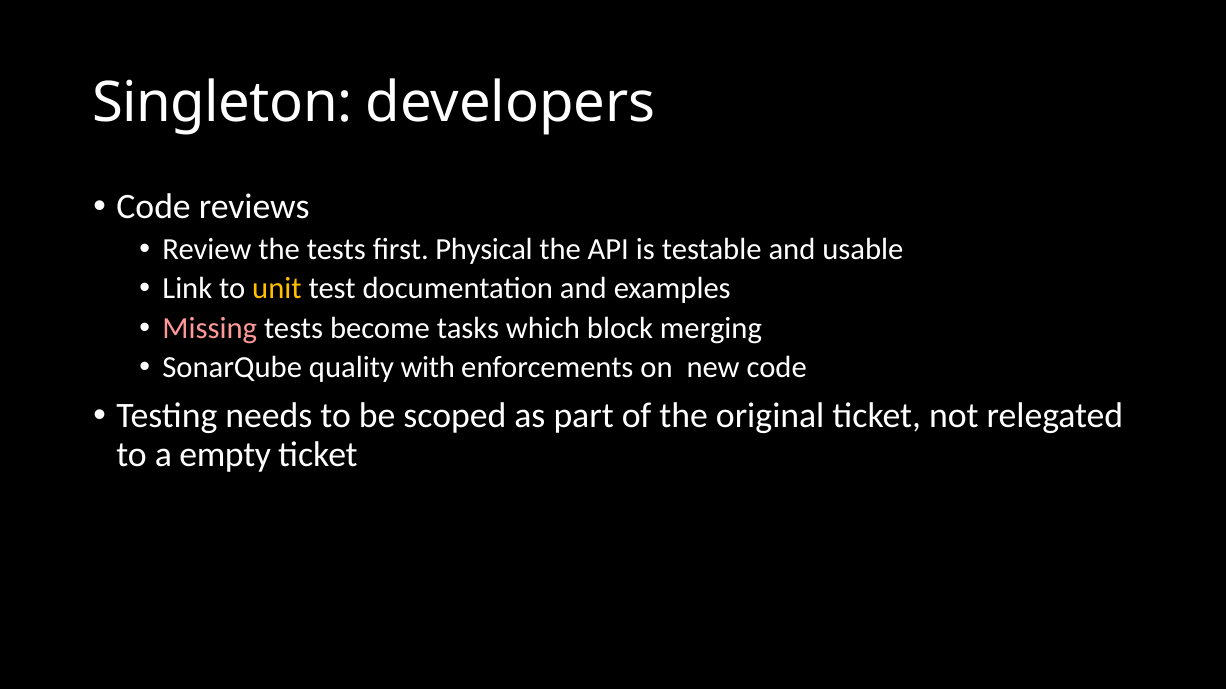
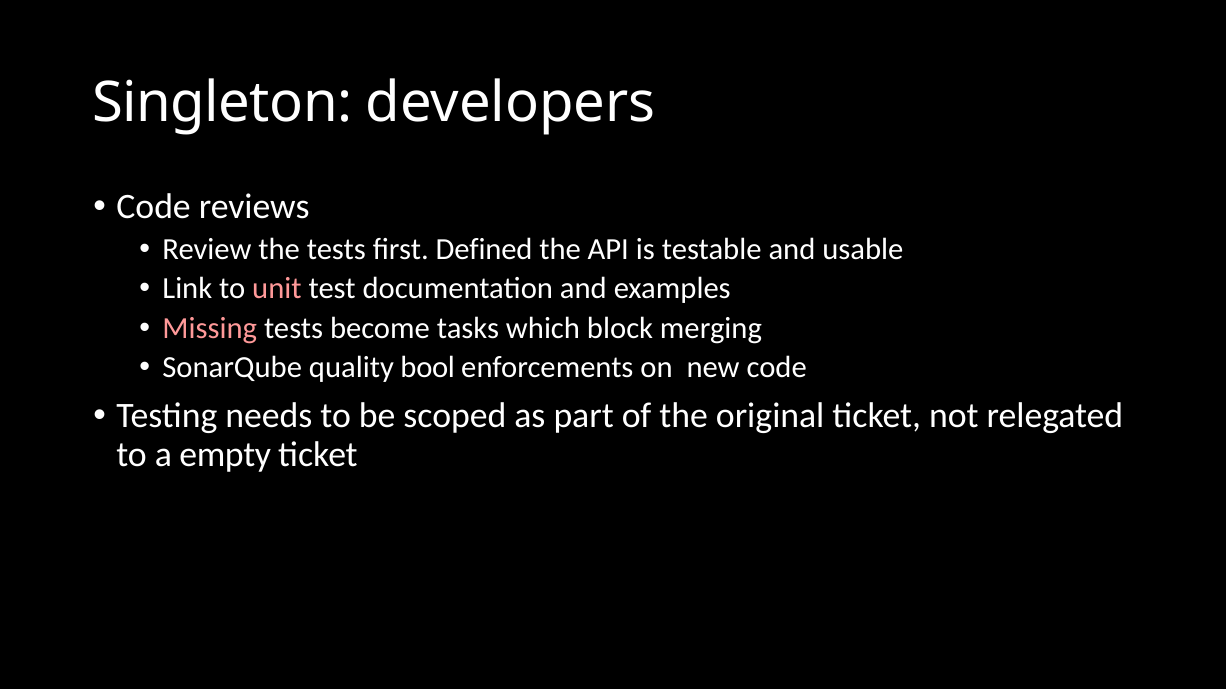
Physical: Physical -> Defined
unit colour: yellow -> pink
with: with -> bool
